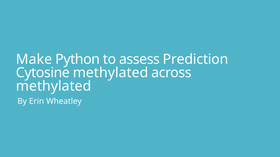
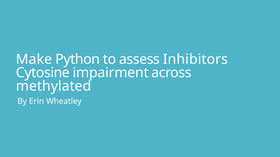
Prediction: Prediction -> Inhibitors
Cytosine methylated: methylated -> impairment
